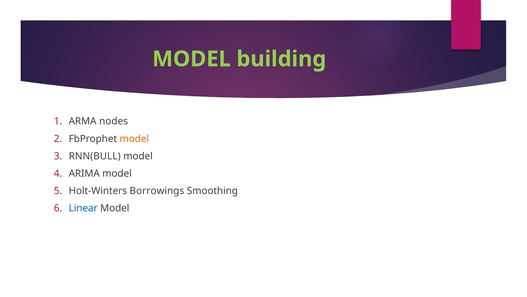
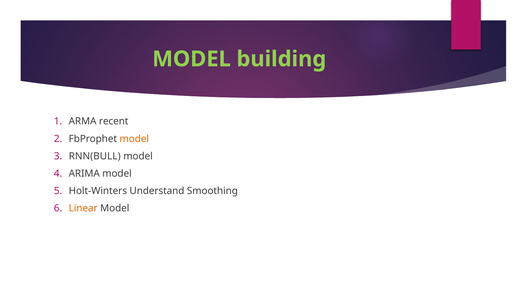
nodes: nodes -> recent
Borrowings: Borrowings -> Understand
Linear colour: blue -> orange
